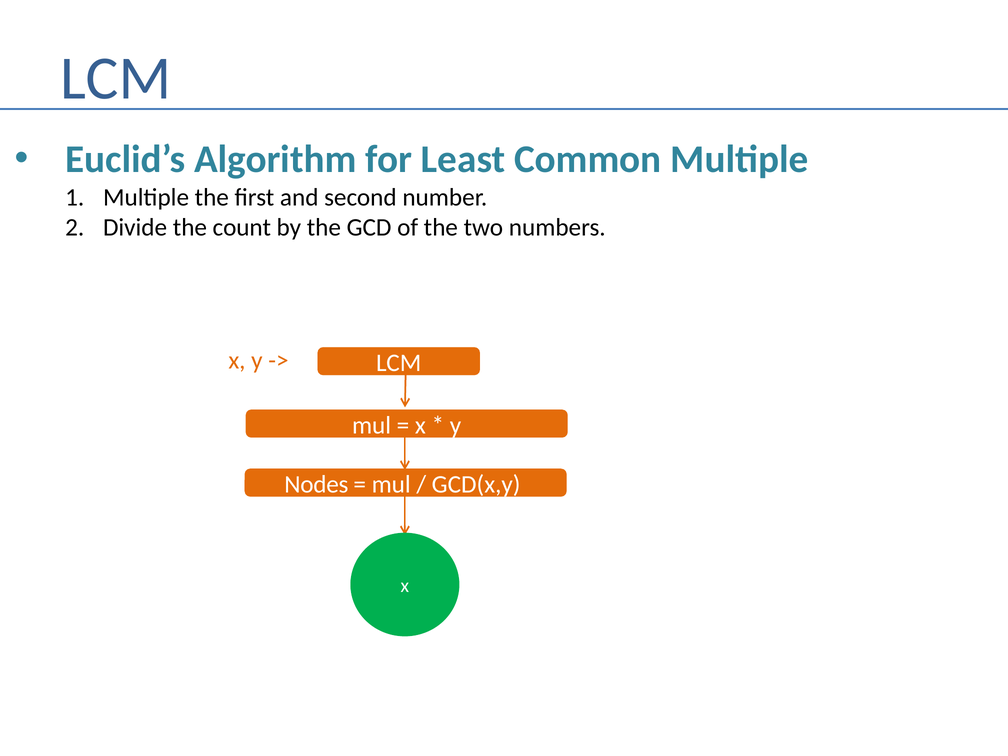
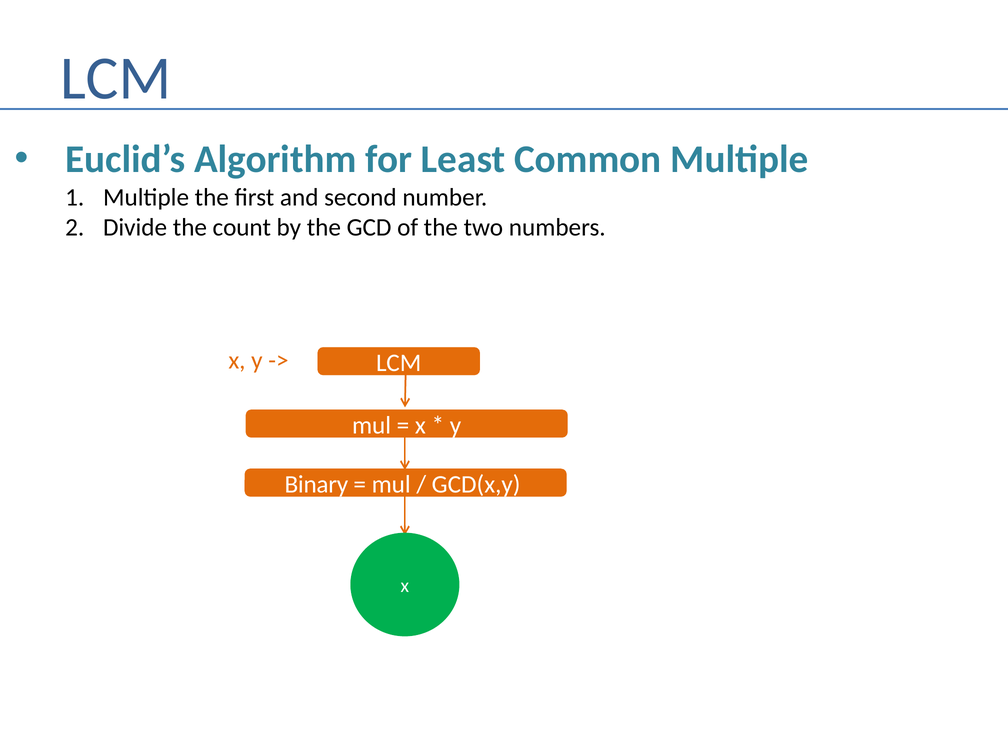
Nodes: Nodes -> Binary
